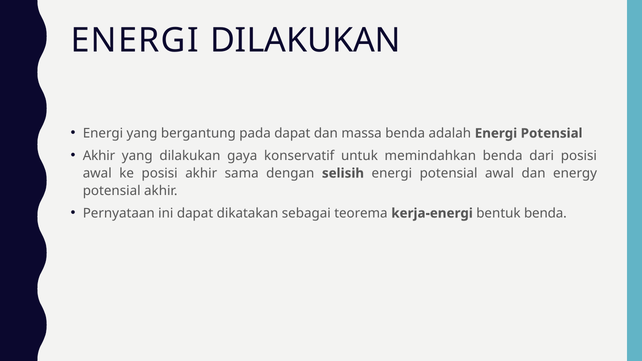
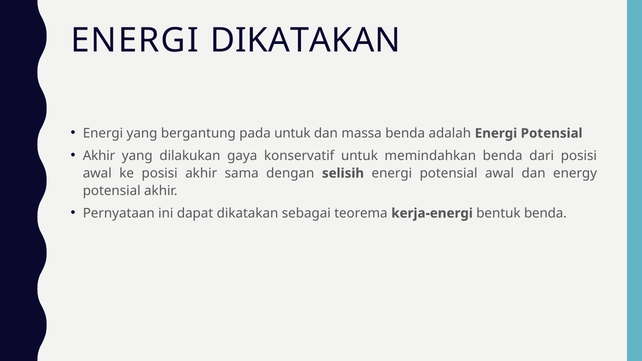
ENERGI DILAKUKAN: DILAKUKAN -> DIKATAKAN
pada dapat: dapat -> untuk
